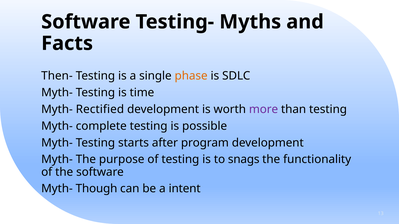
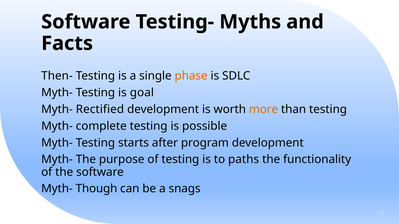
time: time -> goal
more colour: purple -> orange
snags: snags -> paths
intent: intent -> snags
